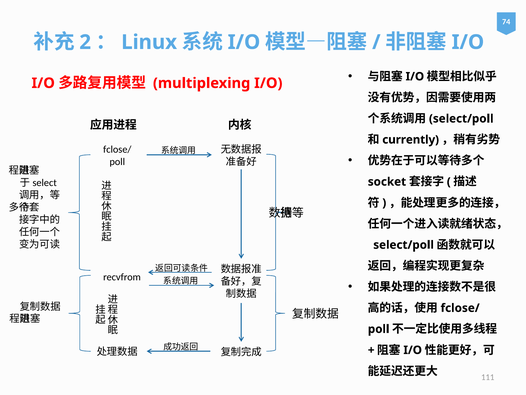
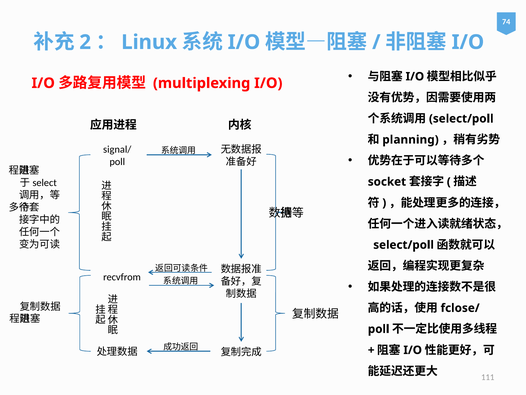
currently: currently -> planning
fclose/ at (117, 149): fclose/ -> signal/
